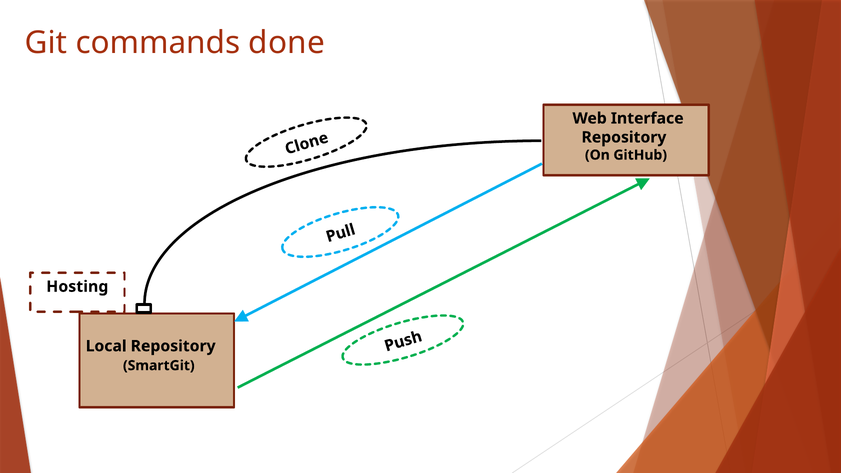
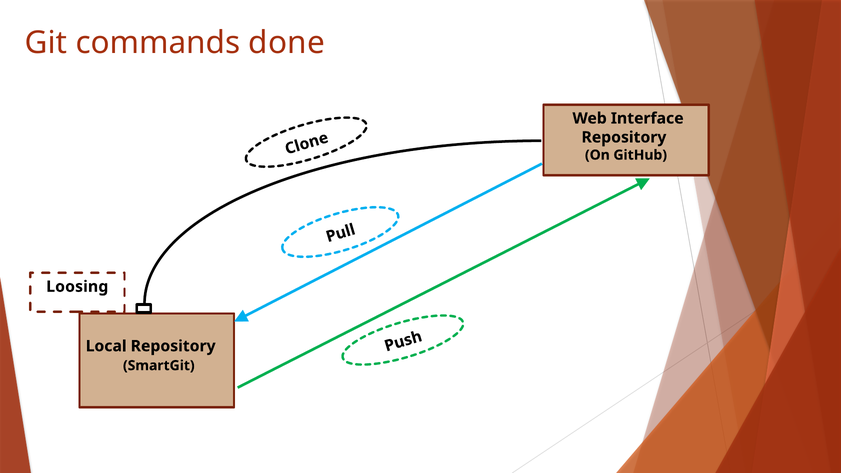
Hosting: Hosting -> Loosing
